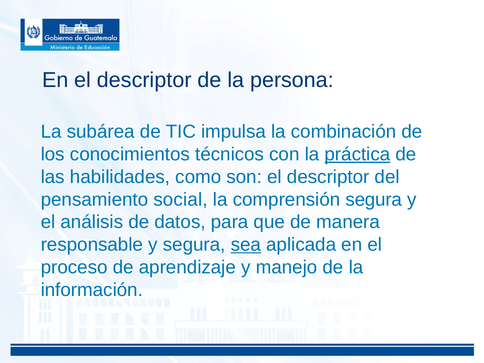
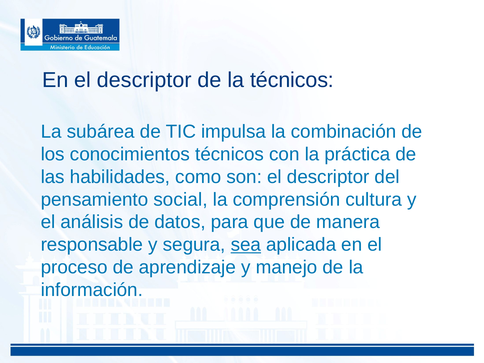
la persona: persona -> técnicos
práctica underline: present -> none
comprensión segura: segura -> cultura
